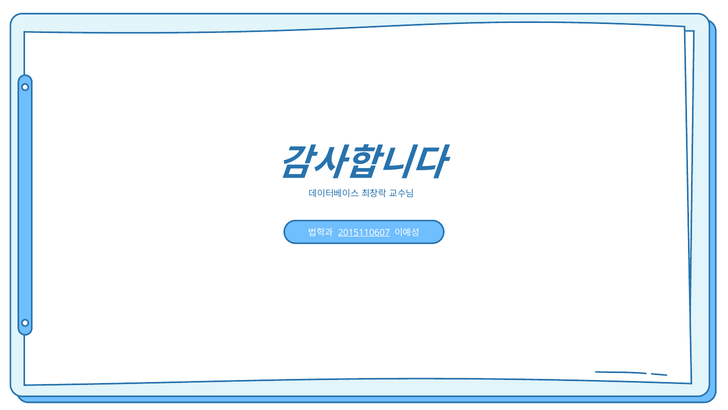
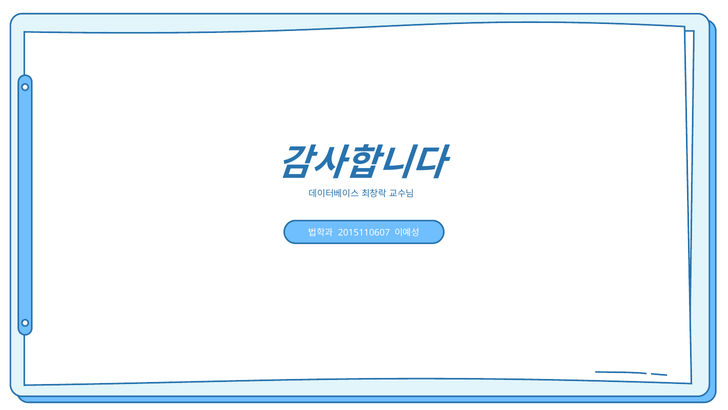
2015110607 underline: present -> none
